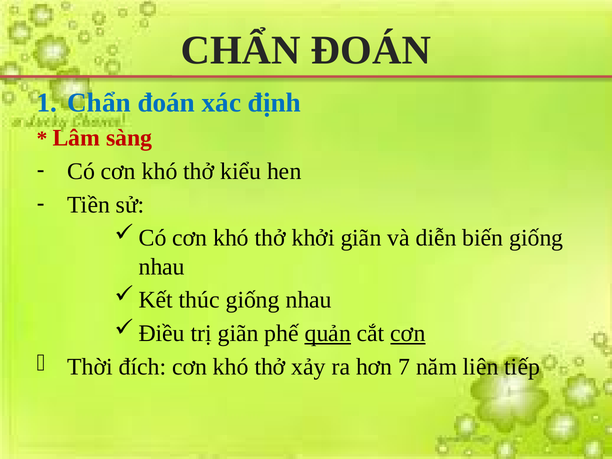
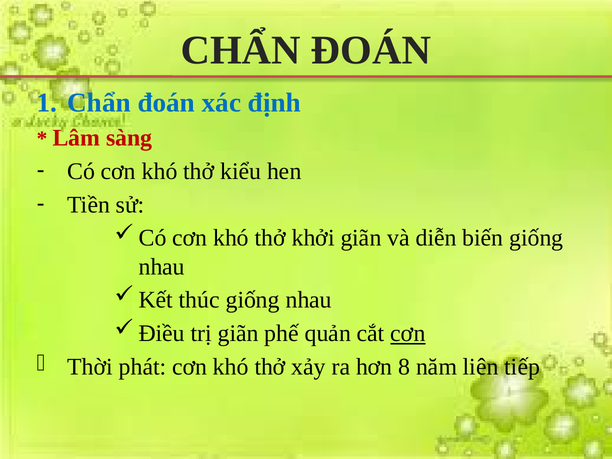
quản underline: present -> none
đích: đích -> phát
7: 7 -> 8
